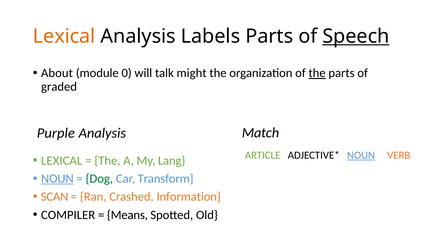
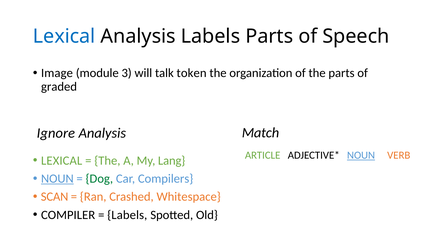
Lexical at (64, 36) colour: orange -> blue
Speech underline: present -> none
About: About -> Image
0: 0 -> 3
might: might -> token
the at (317, 73) underline: present -> none
Purple: Purple -> Ignore
Transform: Transform -> Compilers
Information: Information -> Whitespace
Means at (127, 215): Means -> Labels
